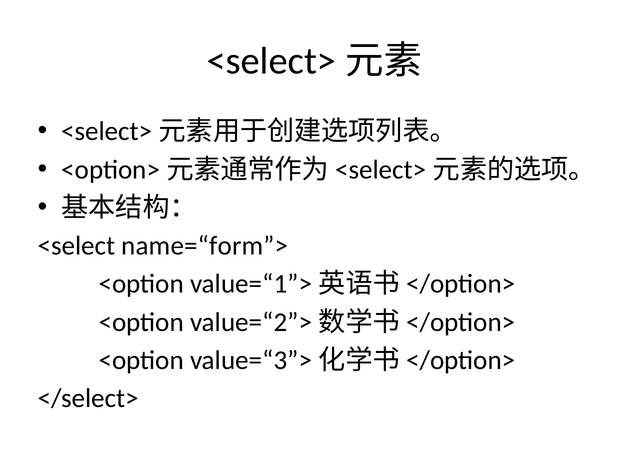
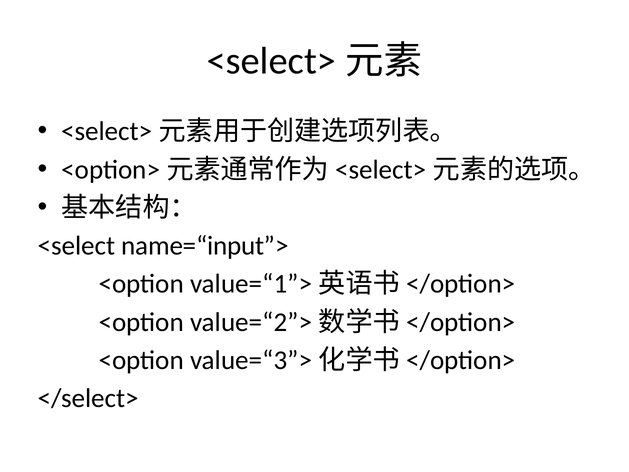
name=“form”>: name=“form”> -> name=“input”>
